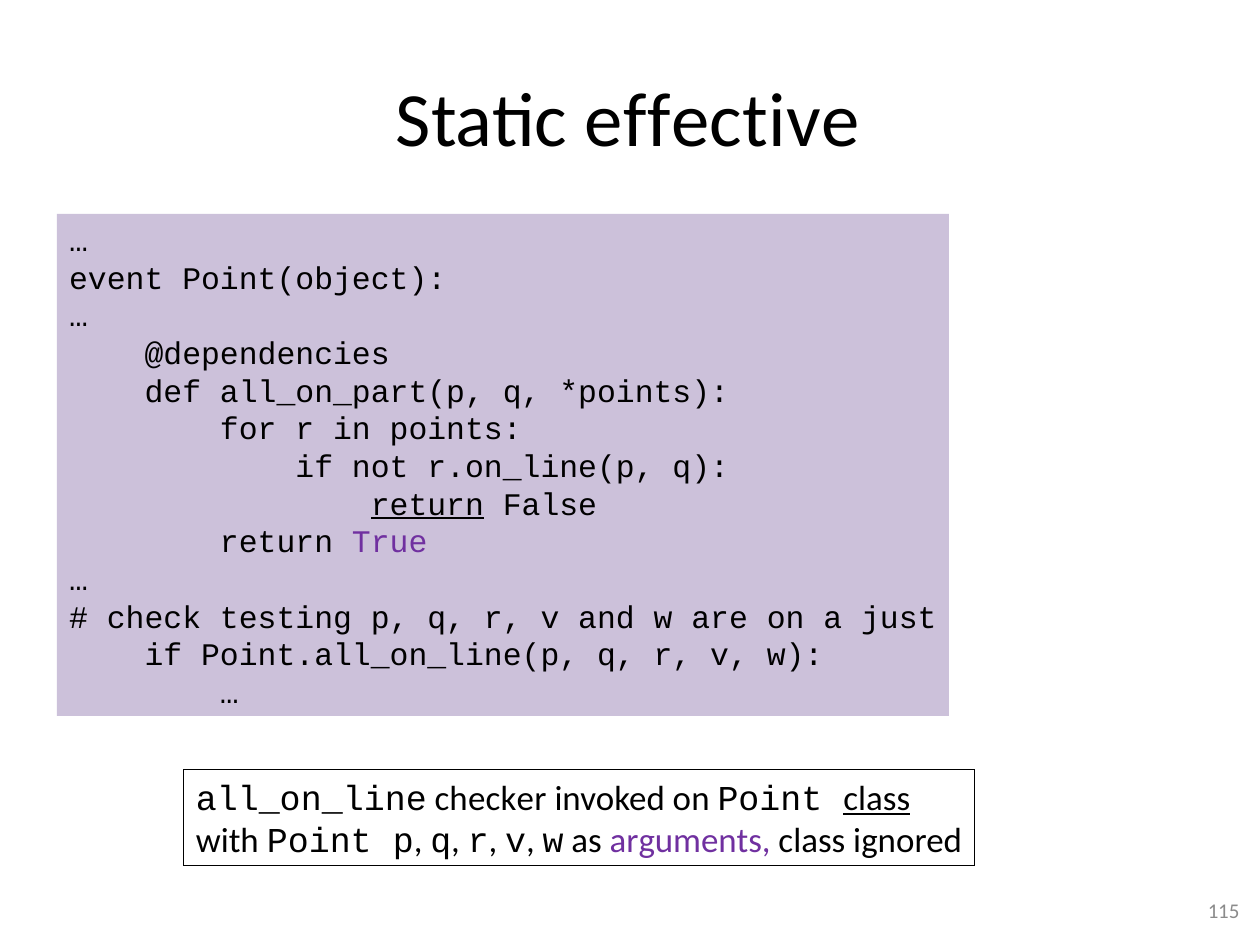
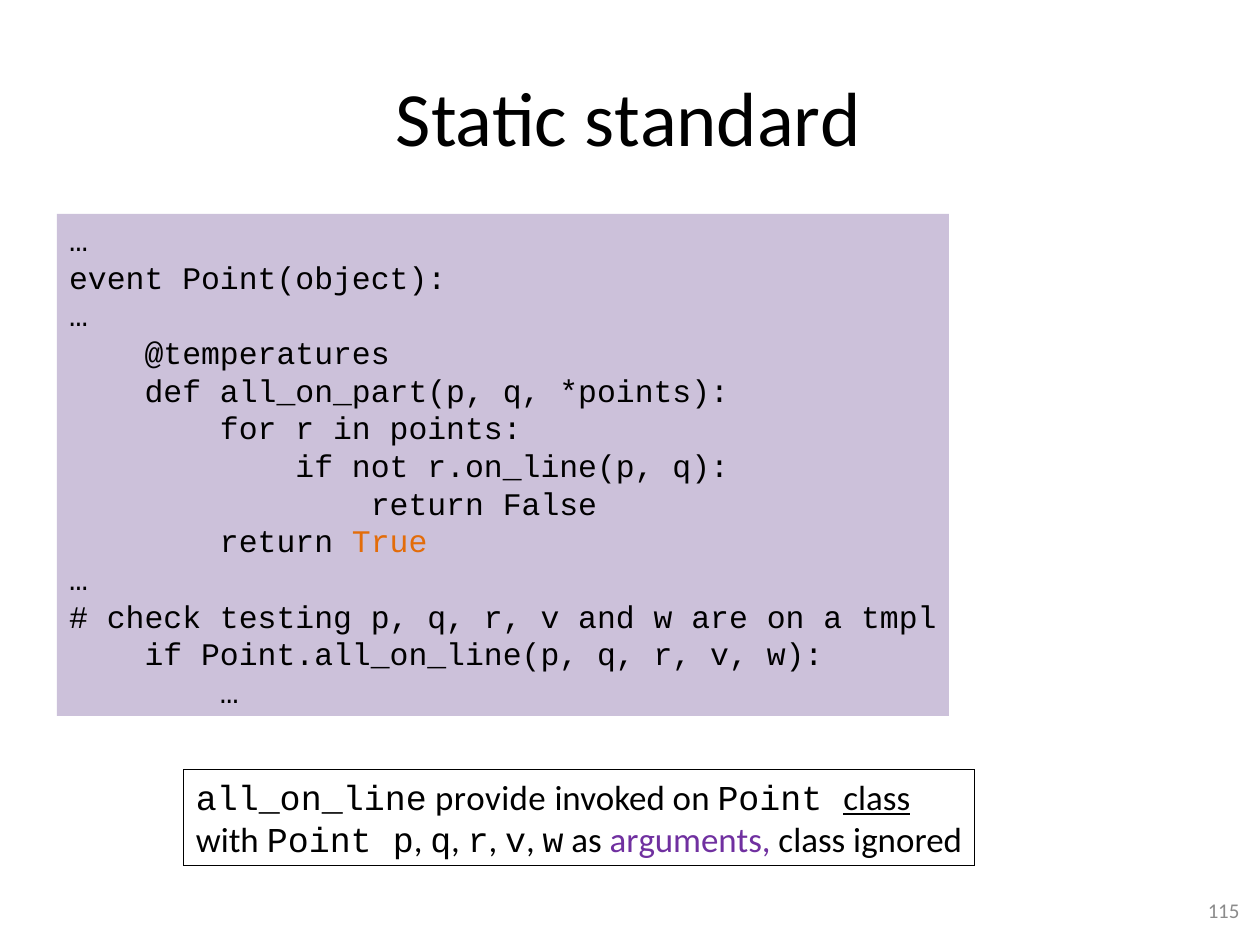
effective: effective -> standard
@dependencies: @dependencies -> @temperatures
return at (427, 505) underline: present -> none
True colour: purple -> orange
just: just -> tmpl
checker: checker -> provide
